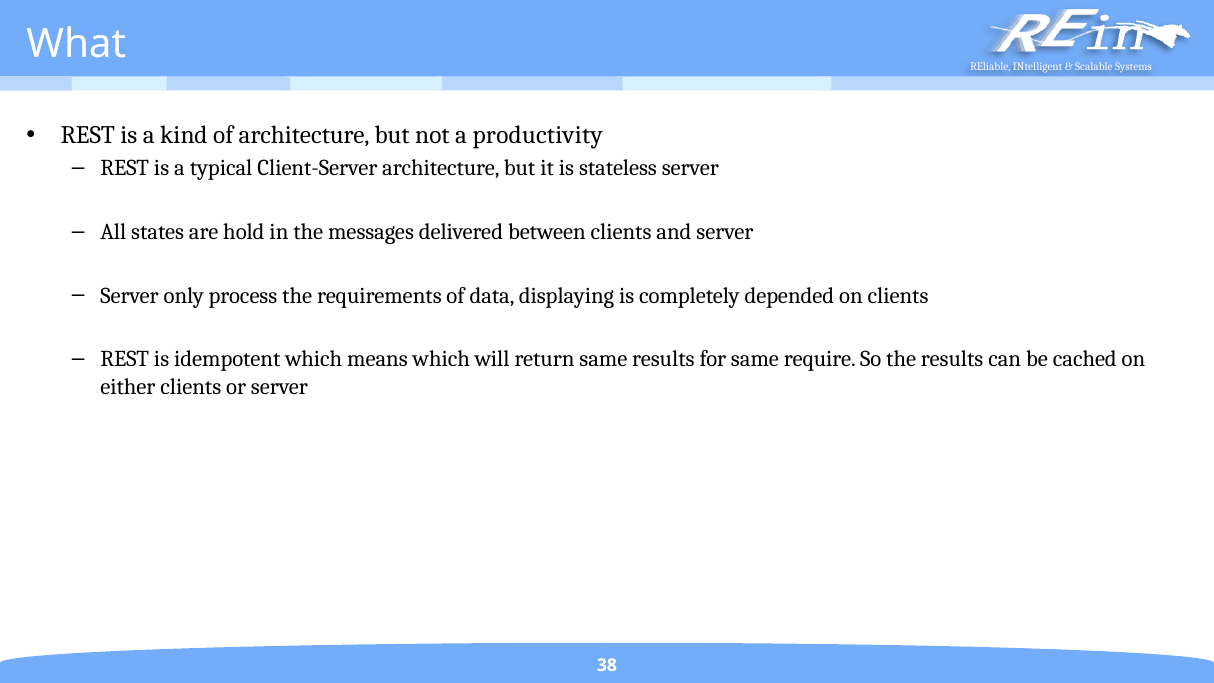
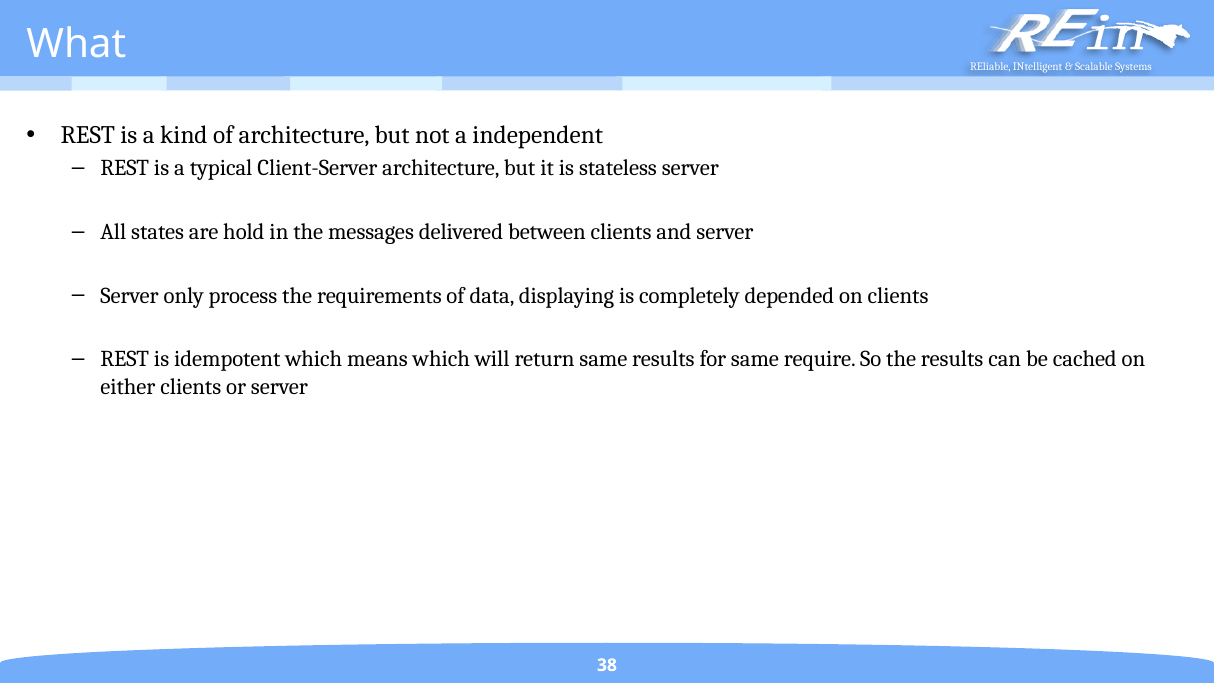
productivity: productivity -> independent
